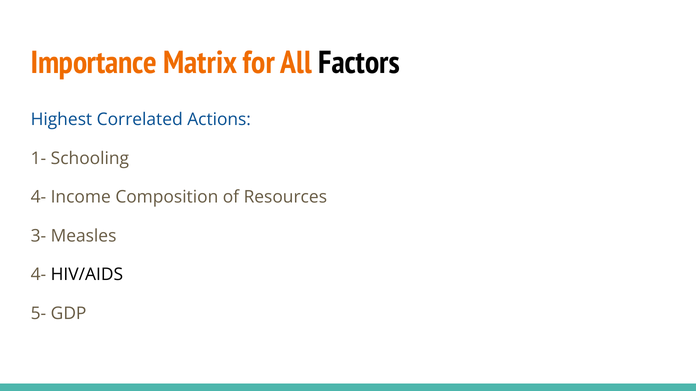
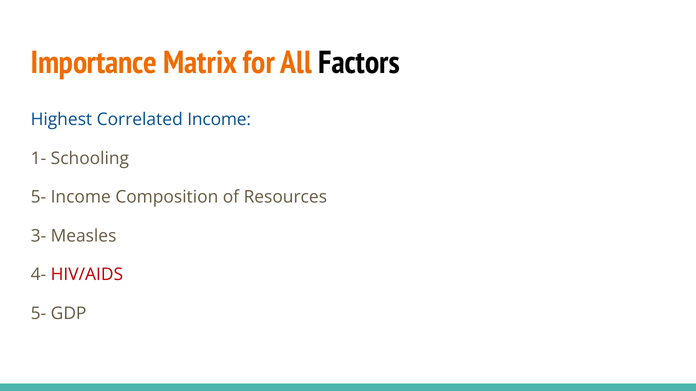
Correlated Actions: Actions -> Income
4- at (38, 197): 4- -> 5-
HIV/AIDS colour: black -> red
